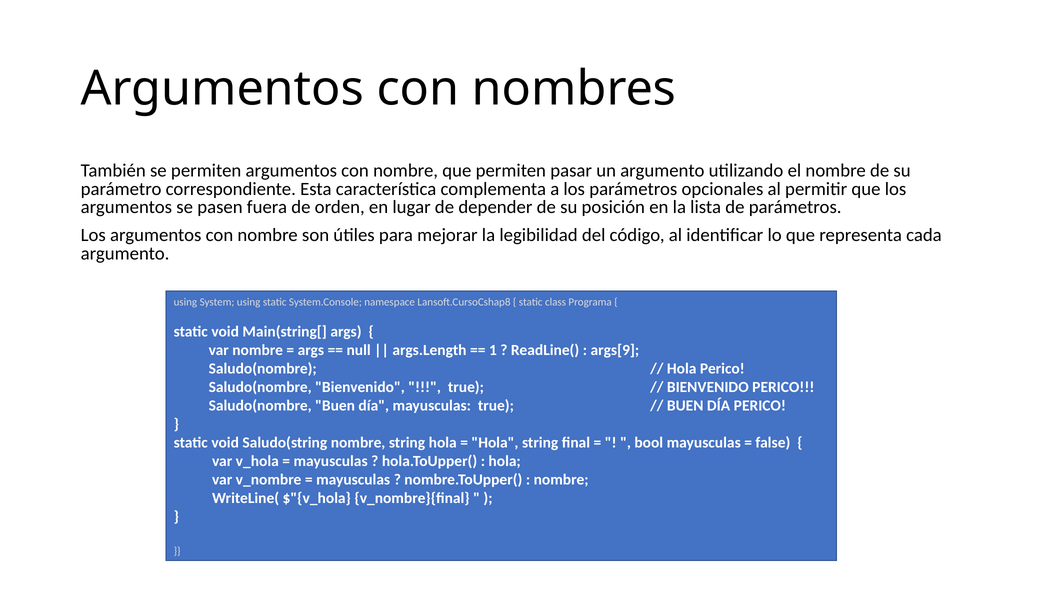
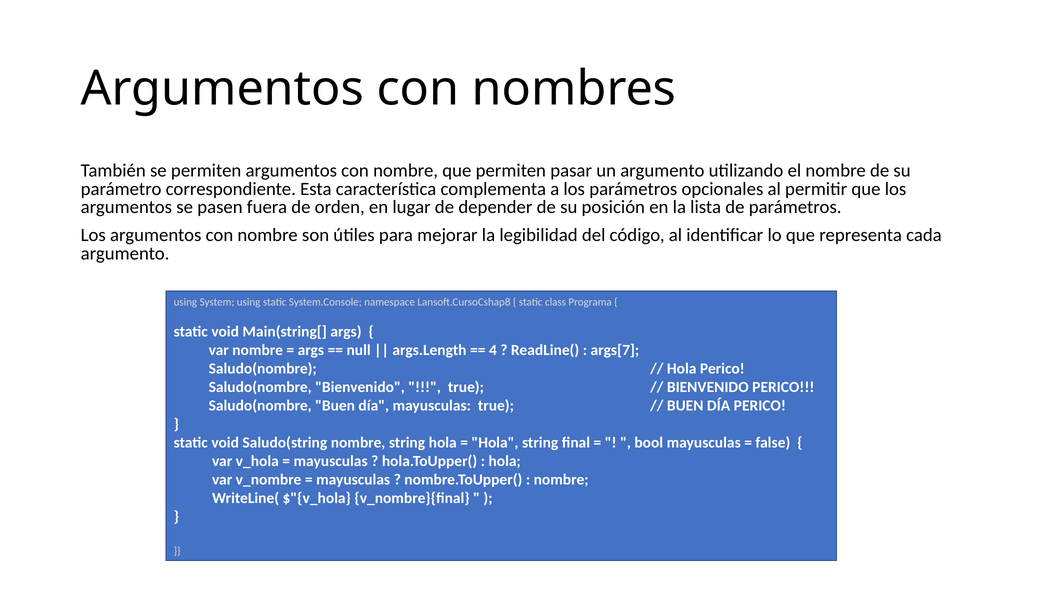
1: 1 -> 4
args[9: args[9 -> args[7
